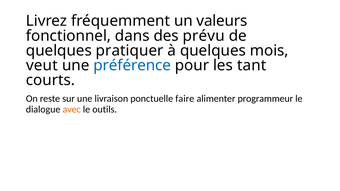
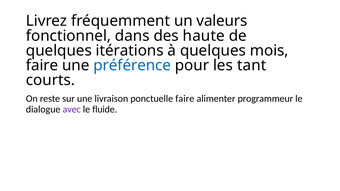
prévu: prévu -> haute
pratiquer: pratiquer -> itérations
veut at (42, 65): veut -> faire
avec colour: orange -> purple
outils: outils -> fluide
